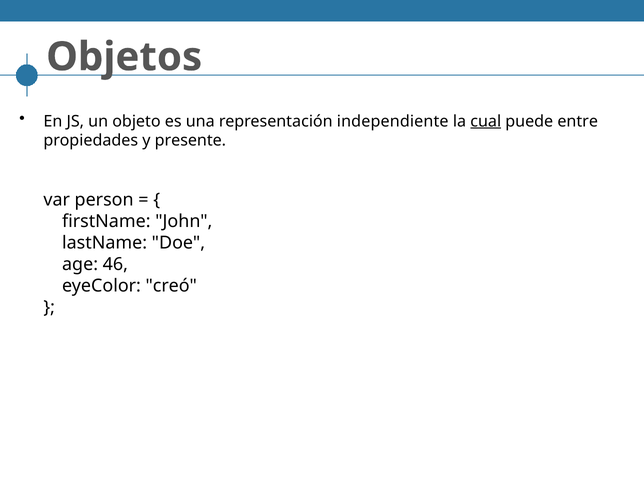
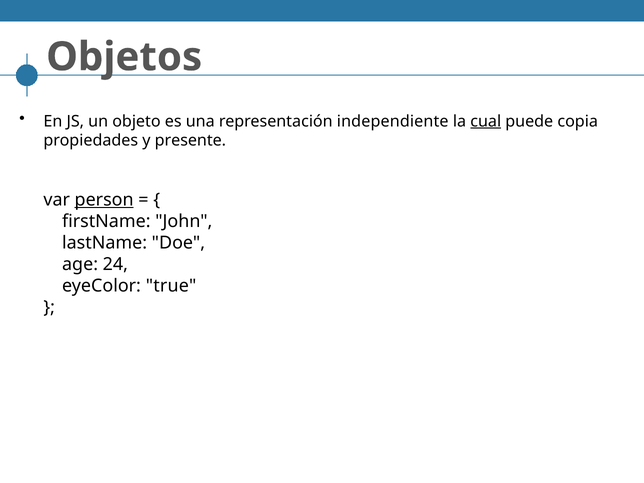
entre: entre -> copia
person underline: none -> present
46: 46 -> 24
creó: creó -> true
